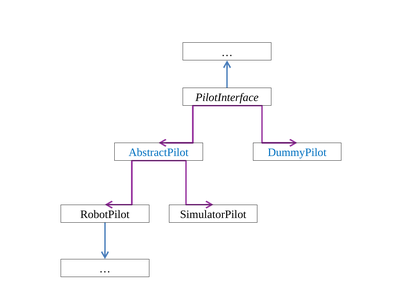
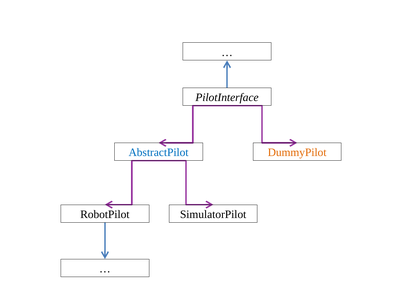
DummyPilot colour: blue -> orange
